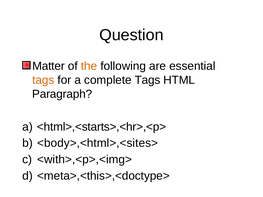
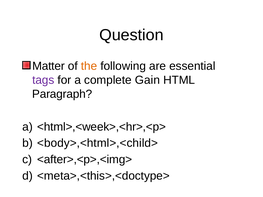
tags at (43, 80) colour: orange -> purple
complete Tags: Tags -> Gain
<html>,<starts>,<hr>,<p>: <html>,<starts>,<hr>,<p> -> <html>,<week>,<hr>,<p>
<body>,<html>,<sites>: <body>,<html>,<sites> -> <body>,<html>,<child>
<with>,<p>,<img>: <with>,<p>,<img> -> <after>,<p>,<img>
